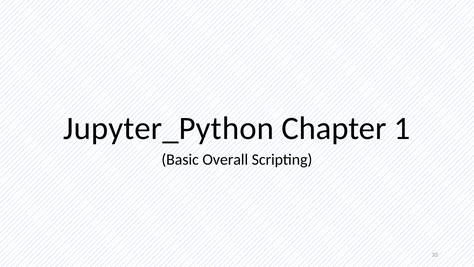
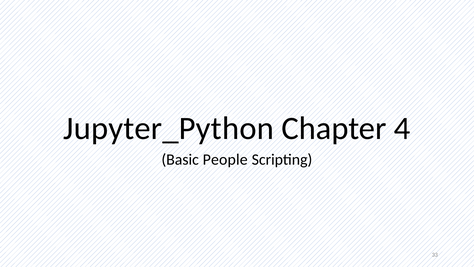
1: 1 -> 4
Overall: Overall -> People
